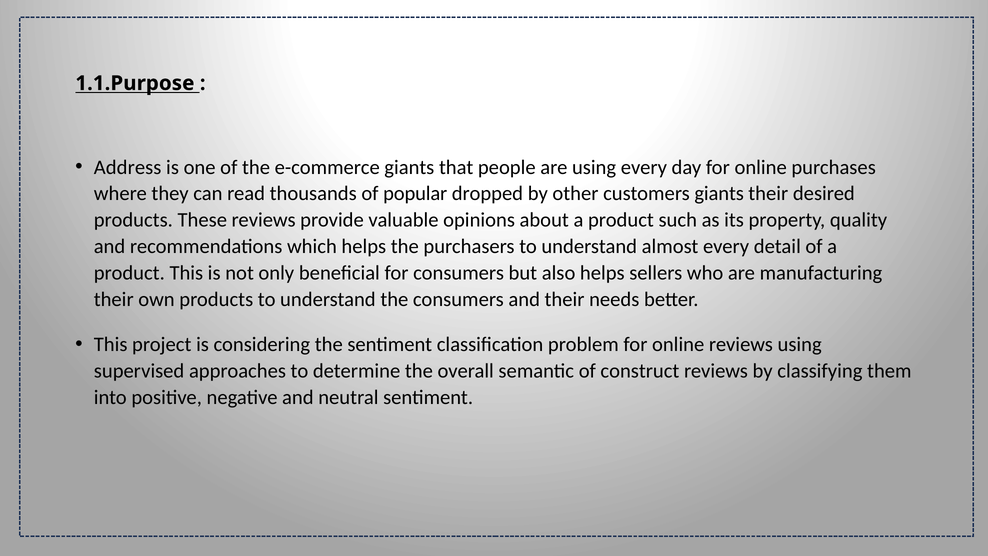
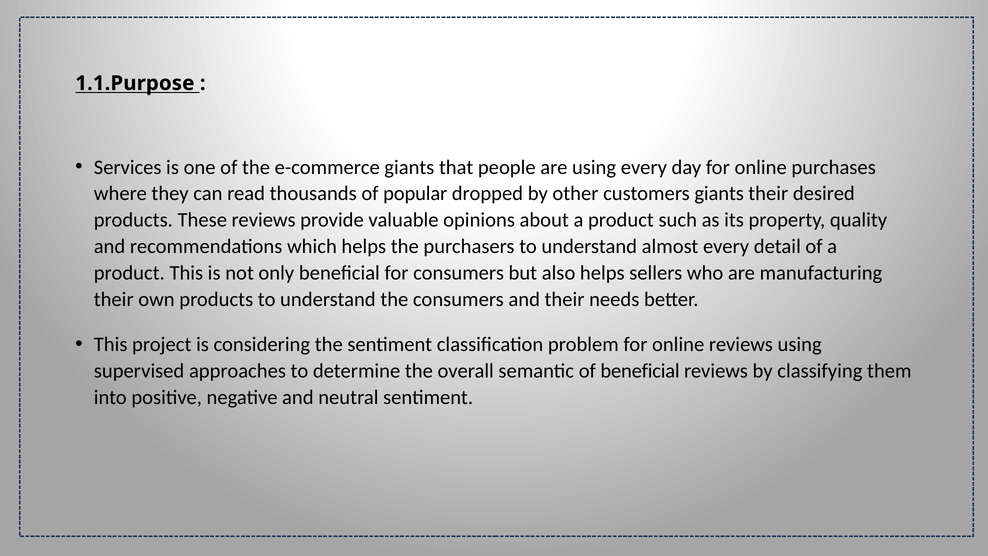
Address: Address -> Services
of construct: construct -> beneficial
